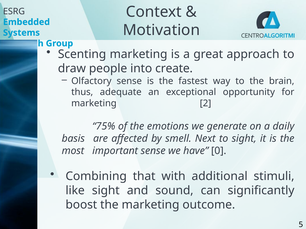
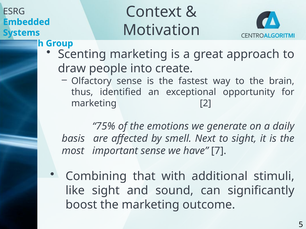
adequate: adequate -> identified
0: 0 -> 7
